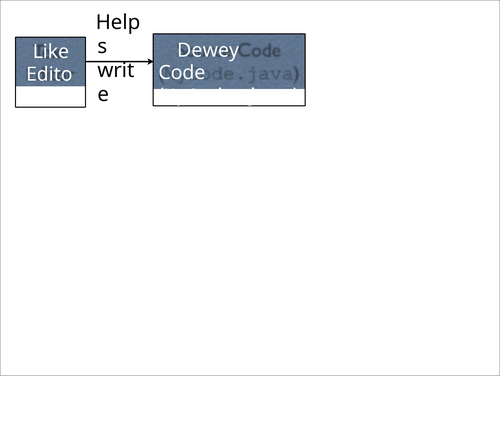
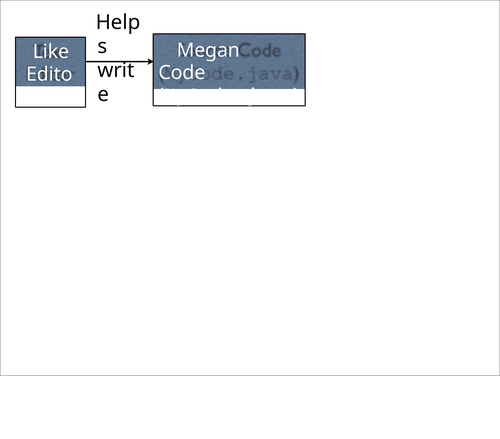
Dewey: Dewey -> Megan
